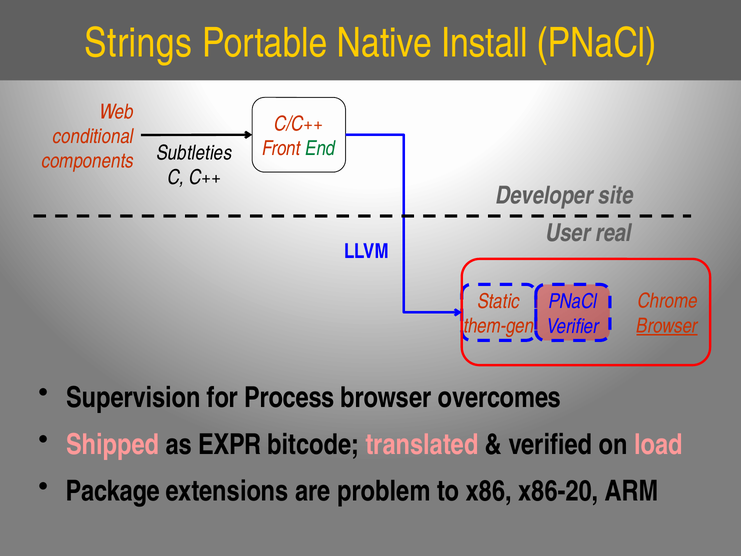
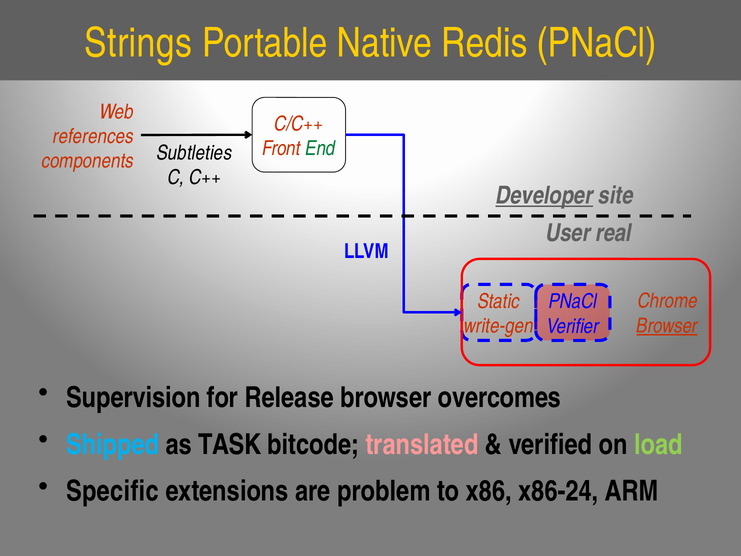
Install: Install -> Redis
conditional: conditional -> references
Developer underline: none -> present
them-gen: them-gen -> write-gen
Process: Process -> Release
Shipped colour: pink -> light blue
EXPR: EXPR -> TASK
load colour: pink -> light green
Package: Package -> Specific
x86-20: x86-20 -> x86-24
